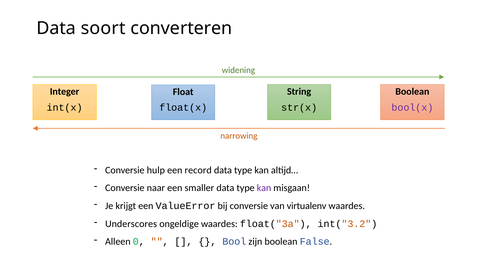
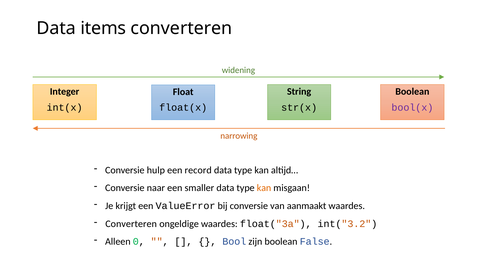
soort: soort -> items
kan at (264, 188) colour: purple -> orange
virtualenv: virtualenv -> aanmaakt
Underscores at (131, 224): Underscores -> Converteren
